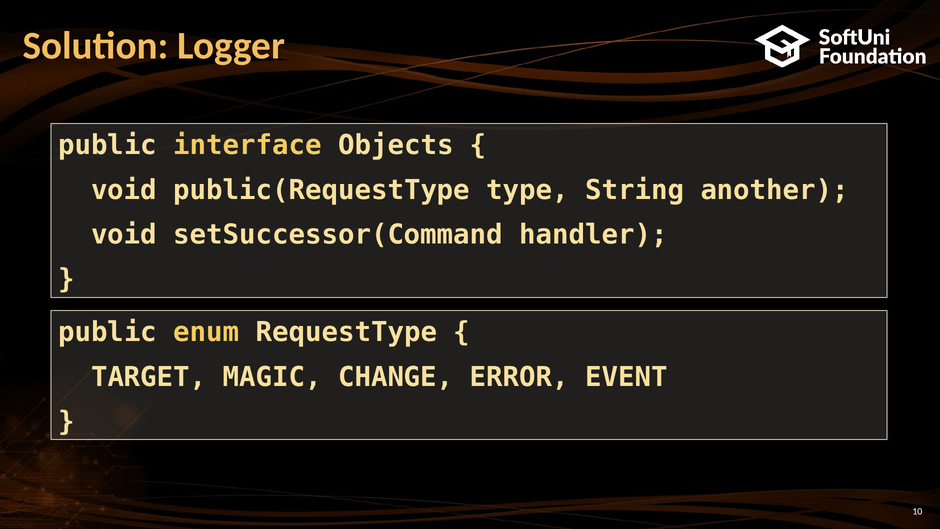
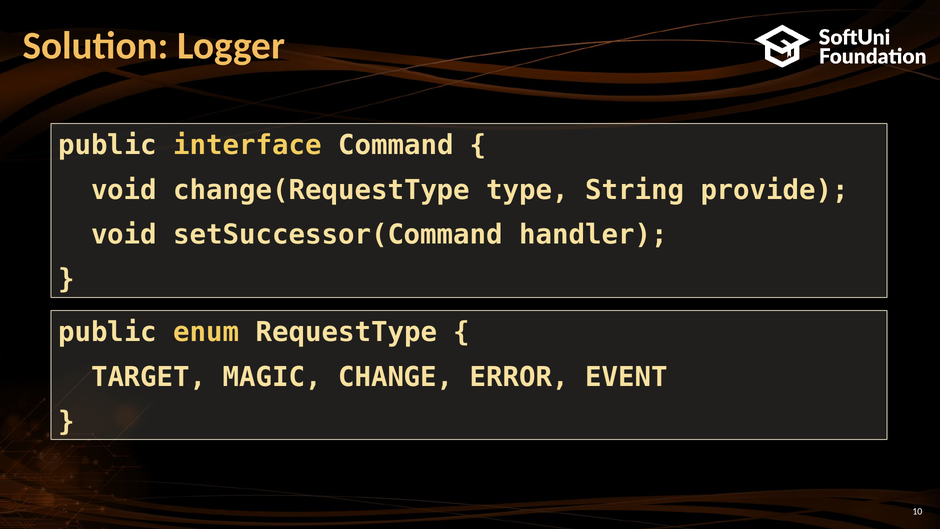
Objects: Objects -> Command
public(RequestType: public(RequestType -> change(RequestType
another: another -> provide
